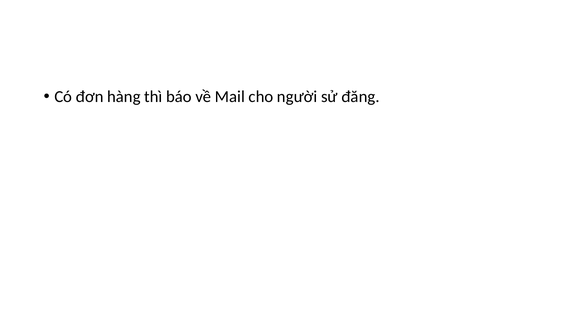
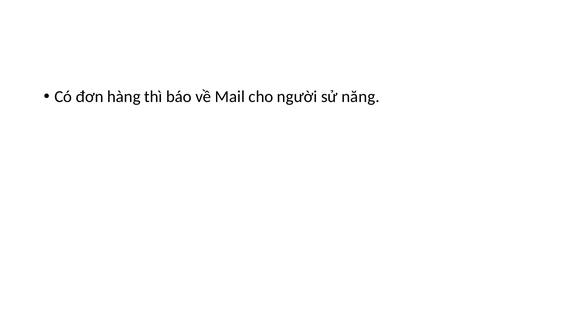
đăng: đăng -> năng
